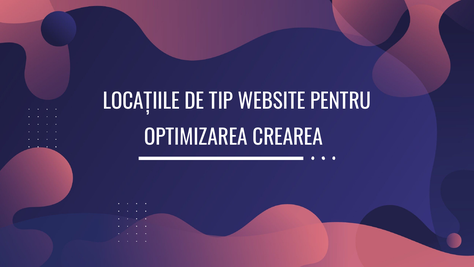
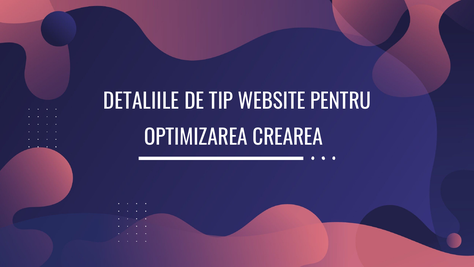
LOCAȚIILE: LOCAȚIILE -> DETALIILE
